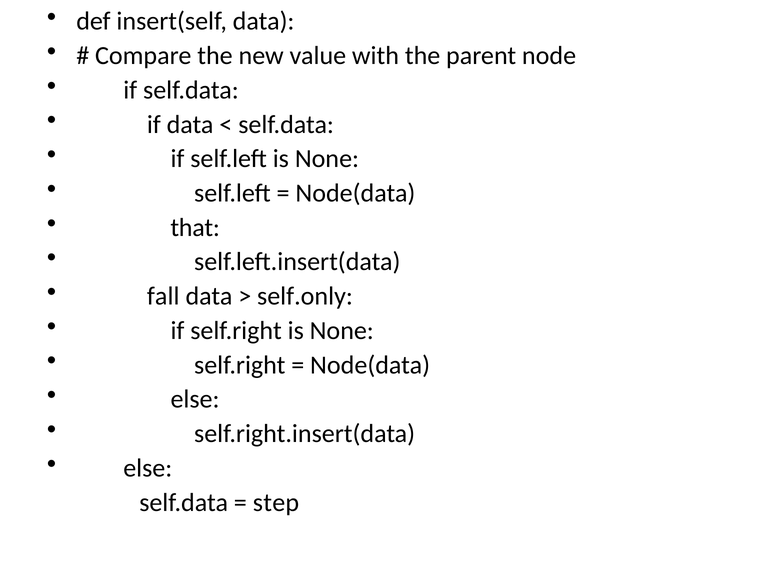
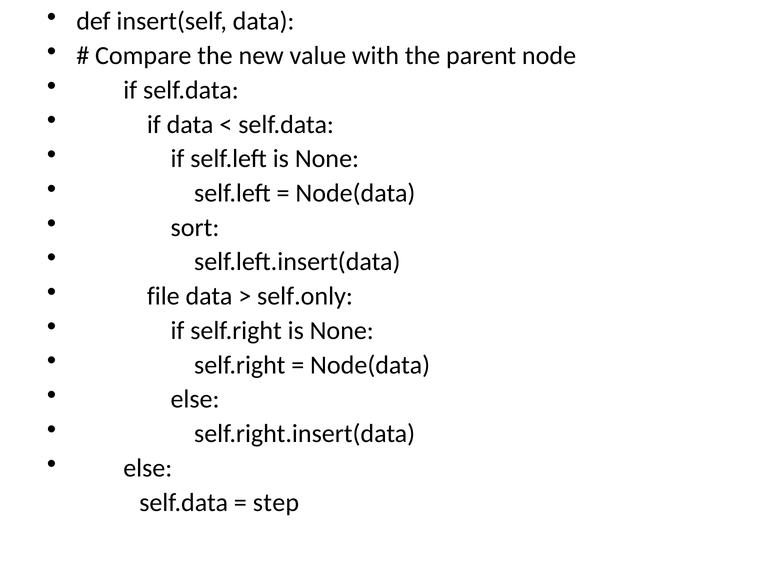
that: that -> sort
fall: fall -> file
